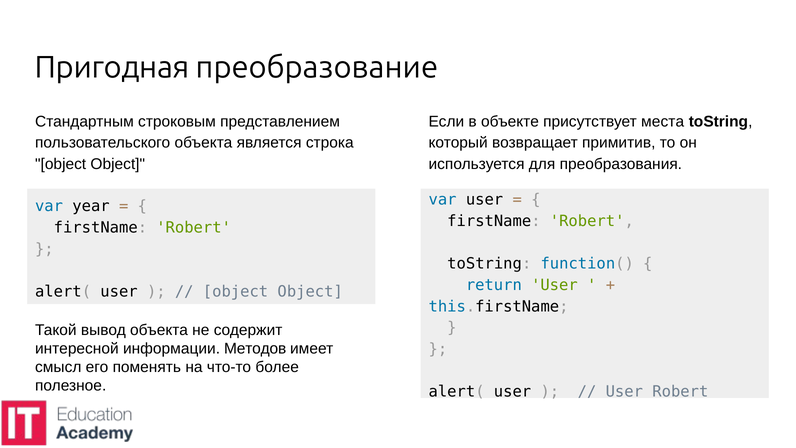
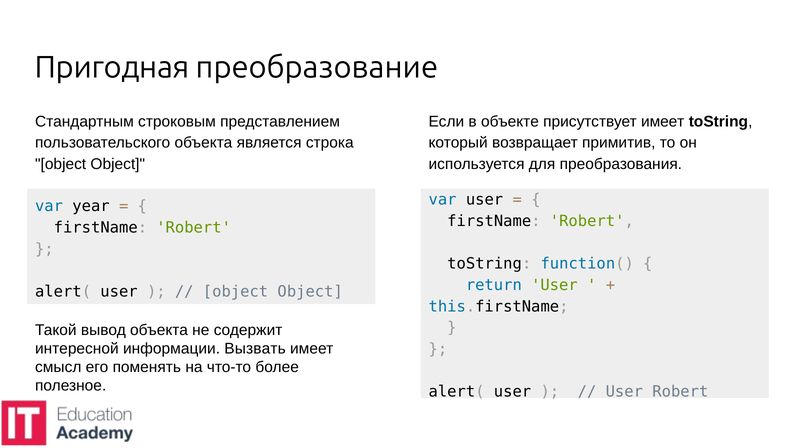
присутствует места: места -> имеет
Методов: Методов -> Вызвать
